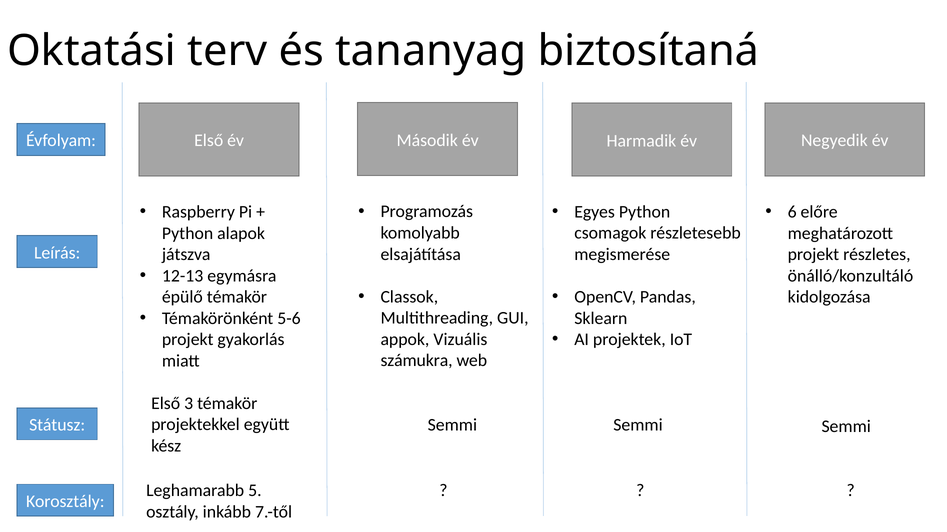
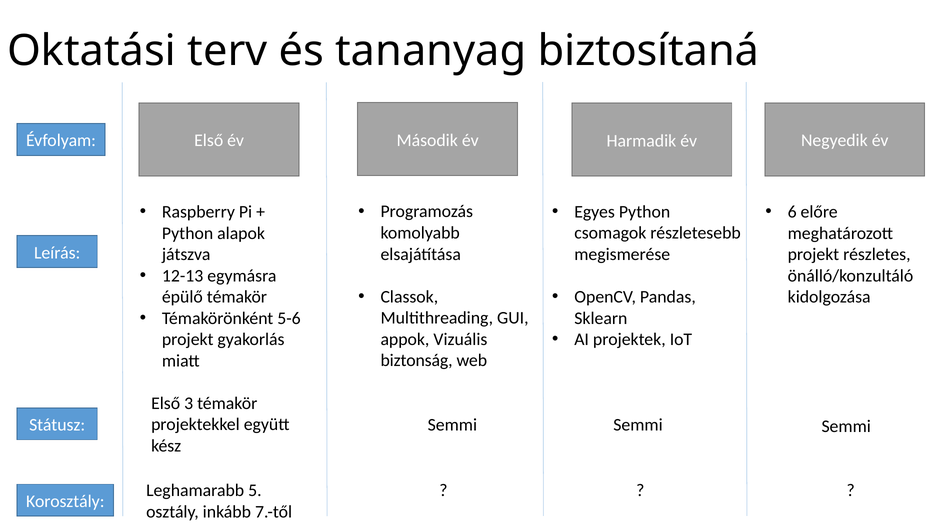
számukra: számukra -> biztonság
